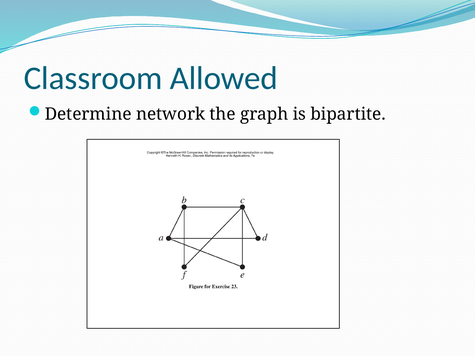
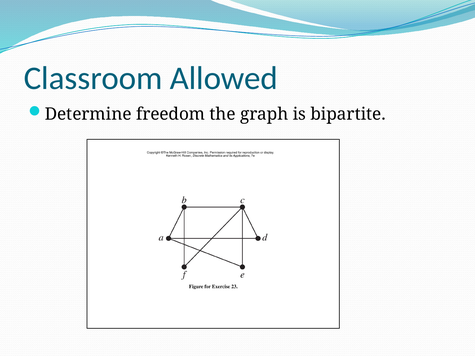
network: network -> freedom
